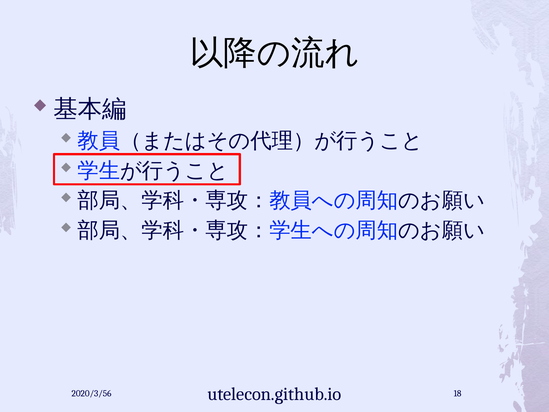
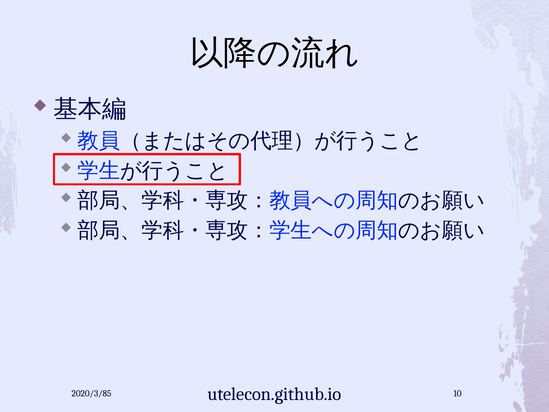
2020/3/56: 2020/3/56 -> 2020/3/85
18: 18 -> 10
